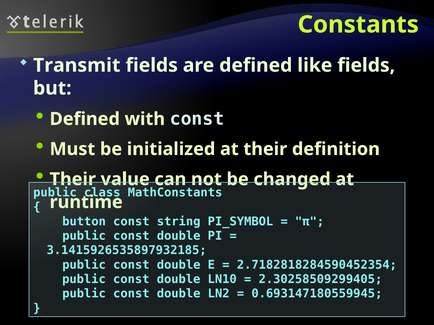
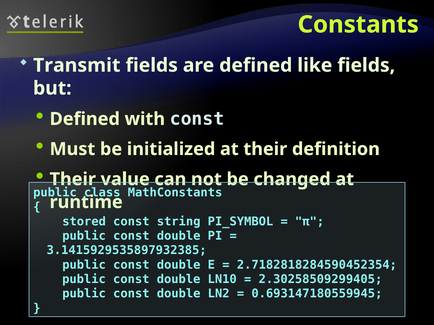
button: button -> stored
3.1415926535897932185: 3.1415926535897932185 -> 3.1415929535897932385
